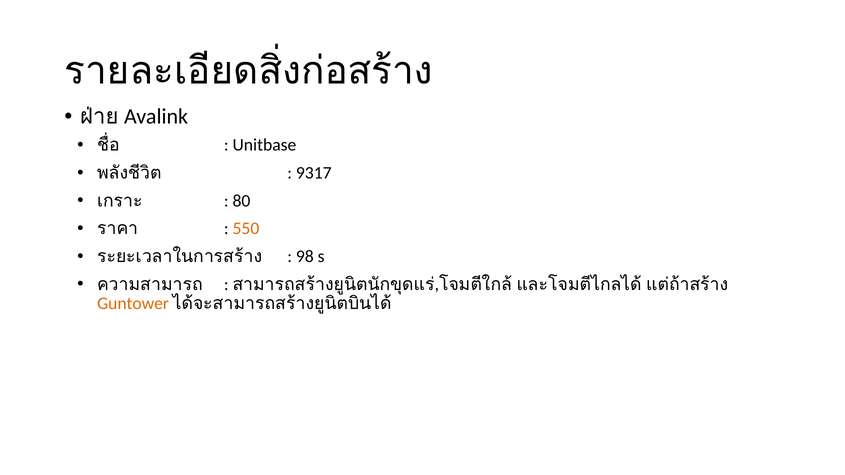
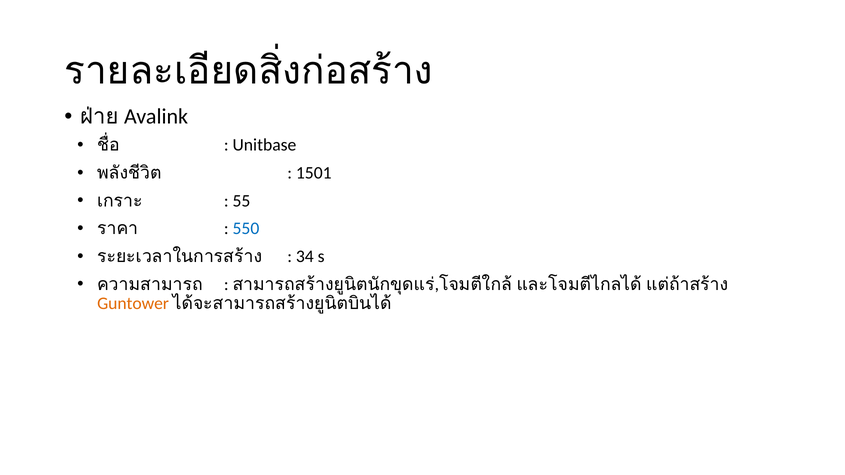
9317: 9317 -> 1501
80: 80 -> 55
550 colour: orange -> blue
98: 98 -> 34
